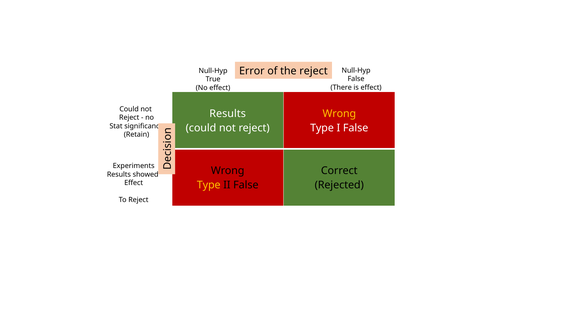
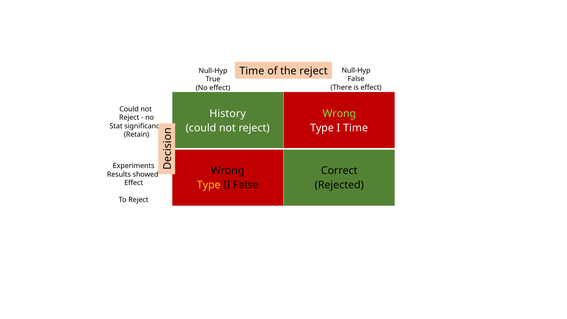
Error at (252, 71): Error -> Time
Results at (228, 114): Results -> History
Wrong at (339, 114) colour: yellow -> light green
I False: False -> Time
